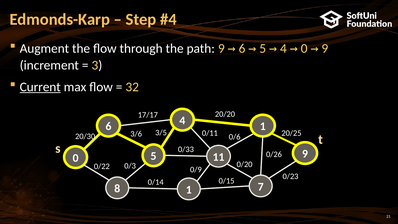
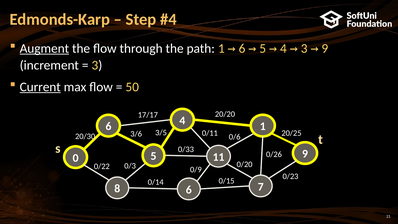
Augment underline: none -> present
path 9: 9 -> 1
0 at (304, 48): 0 -> 3
32: 32 -> 50
8 1: 1 -> 6
